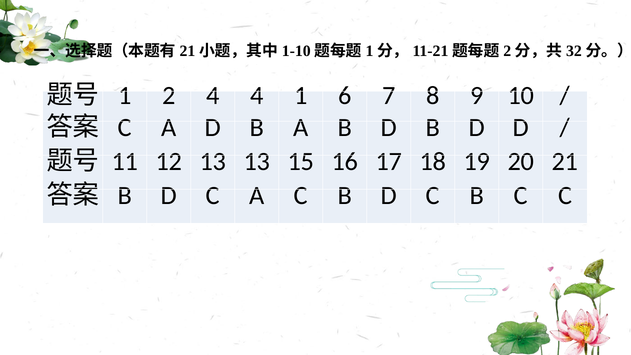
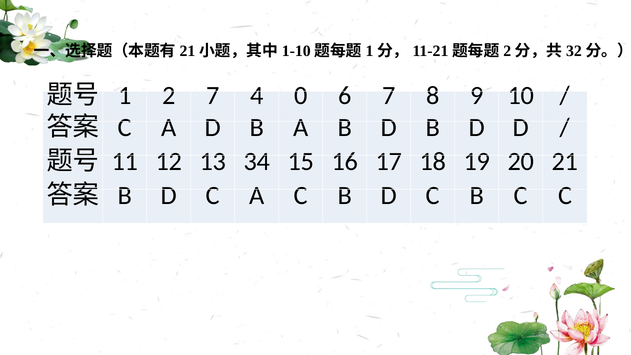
2 4: 4 -> 7
4 1: 1 -> 0
13 13: 13 -> 34
